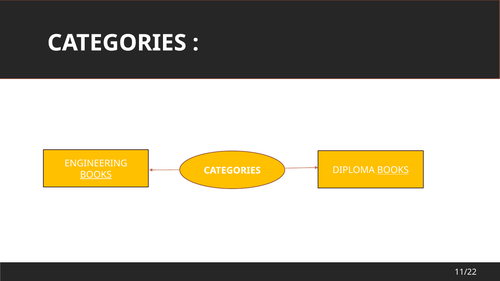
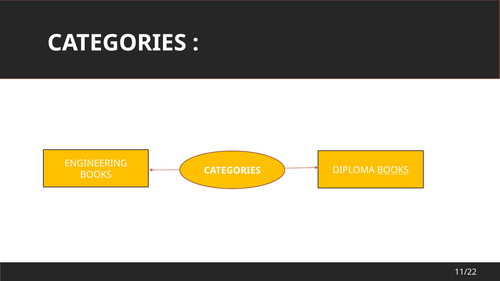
BOOKS at (96, 175) underline: present -> none
